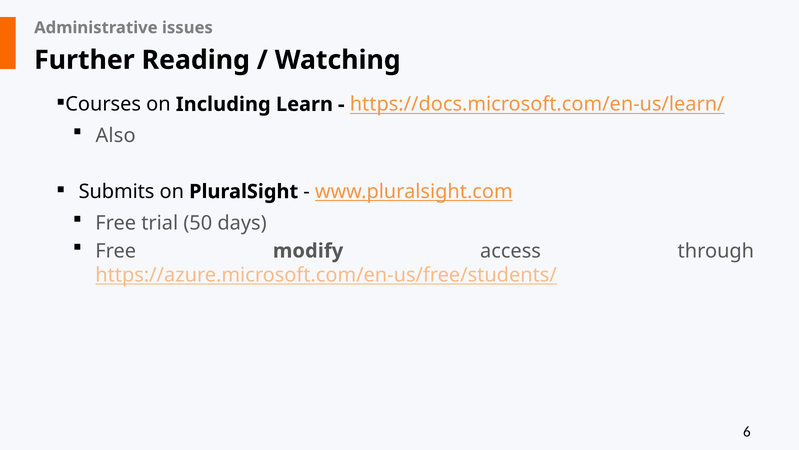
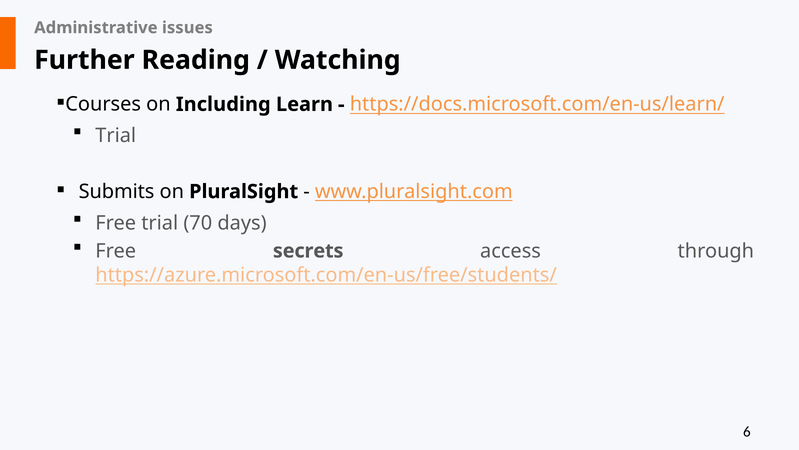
Also at (116, 135): Also -> Trial
50: 50 -> 70
modify: modify -> secrets
